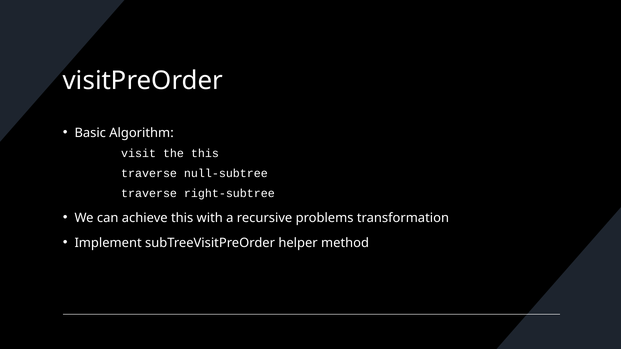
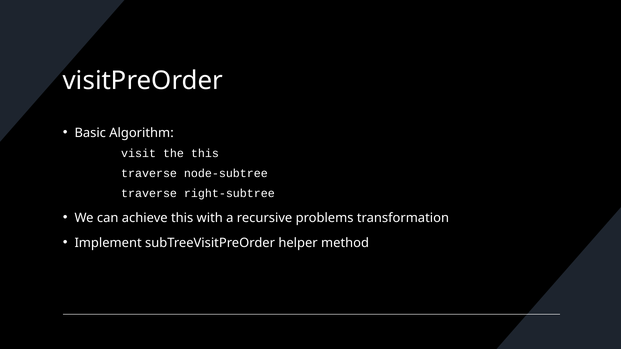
null-subtree: null-subtree -> node-subtree
